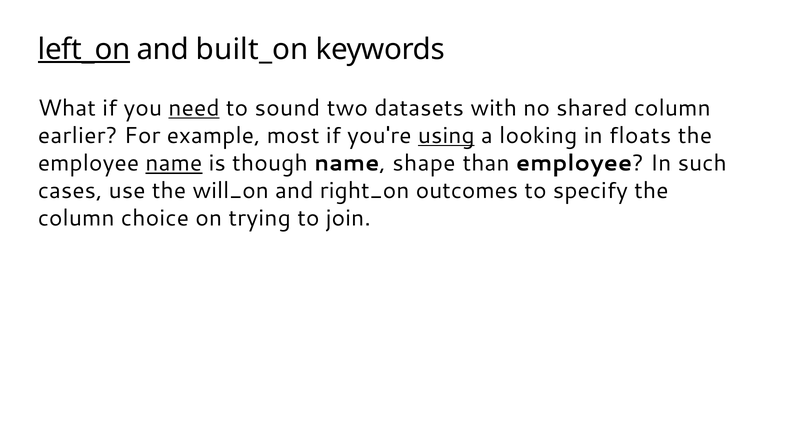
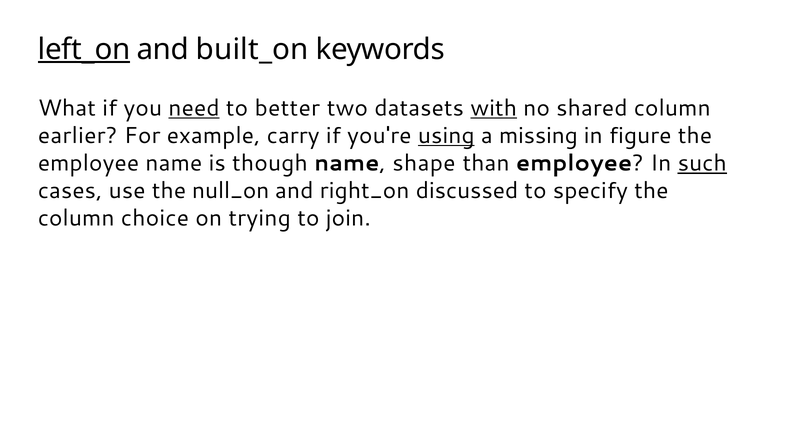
sound: sound -> better
with underline: none -> present
most: most -> carry
looking: looking -> missing
floats: floats -> figure
name at (174, 163) underline: present -> none
such underline: none -> present
will_on: will_on -> null_on
outcomes: outcomes -> discussed
